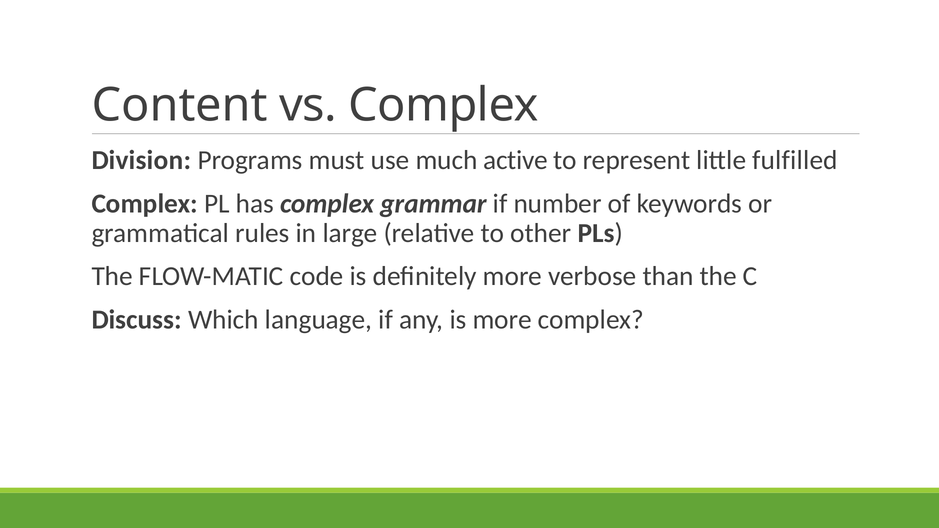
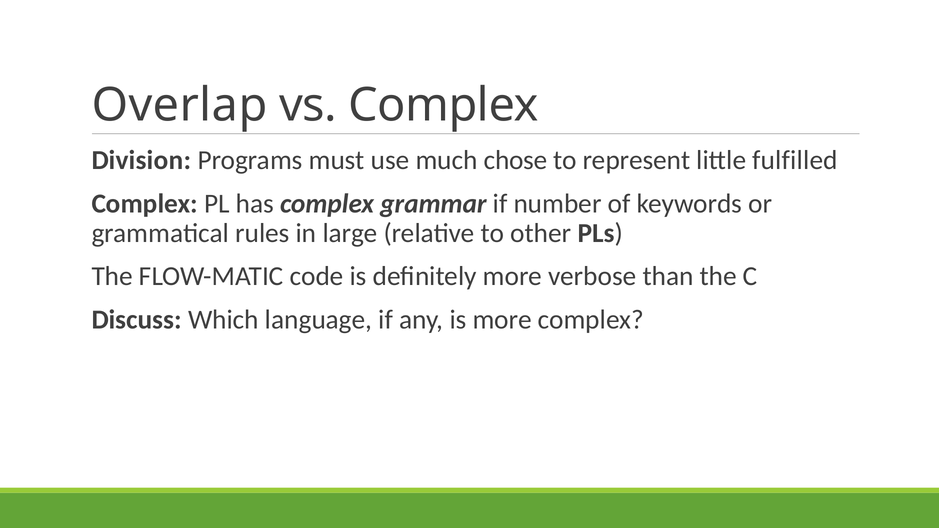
Content: Content -> Overlap
active: active -> chose
